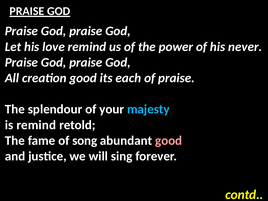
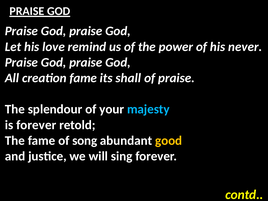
creation good: good -> fame
each: each -> shall
is remind: remind -> forever
good at (169, 141) colour: pink -> yellow
